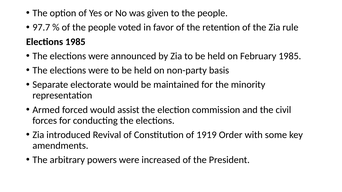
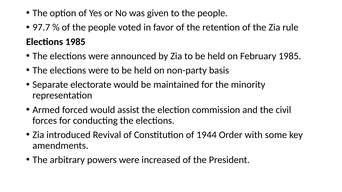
1919: 1919 -> 1944
